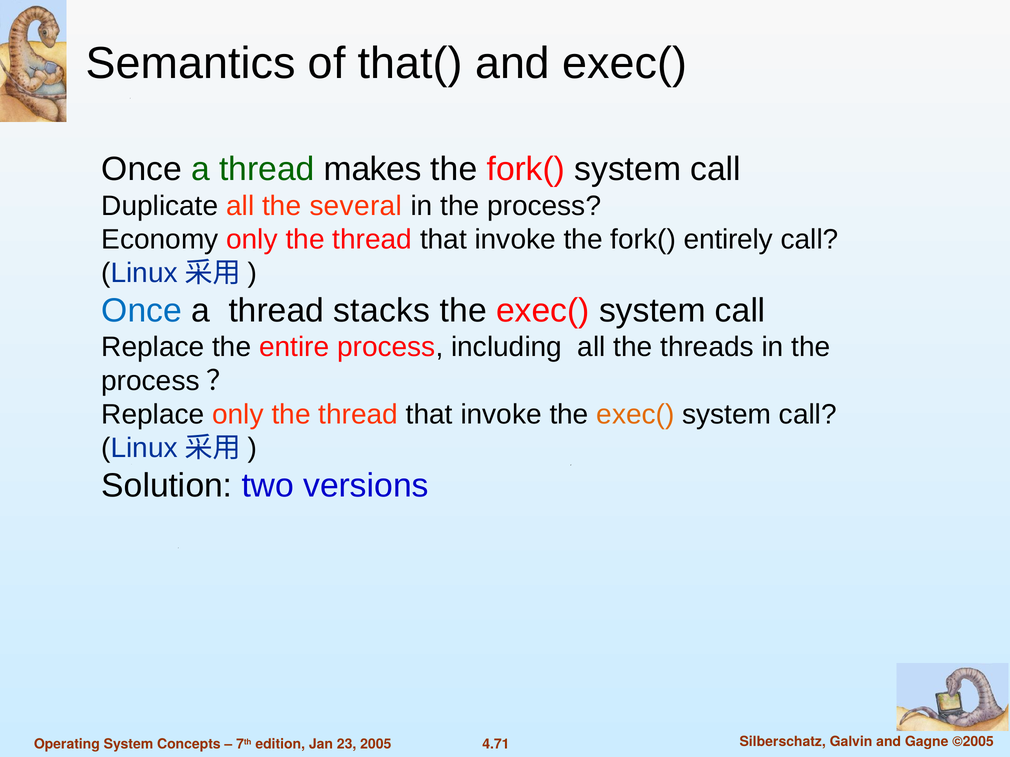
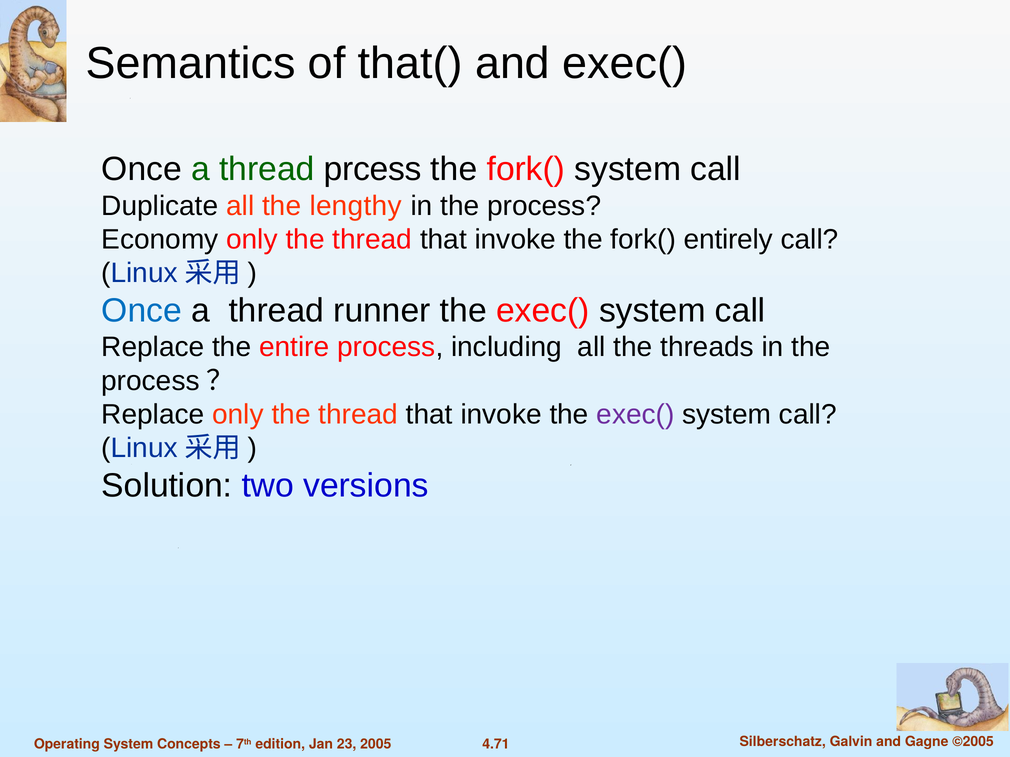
makes: makes -> prcess
several: several -> lengthy
stacks: stacks -> runner
exec( at (635, 415) colour: orange -> purple
